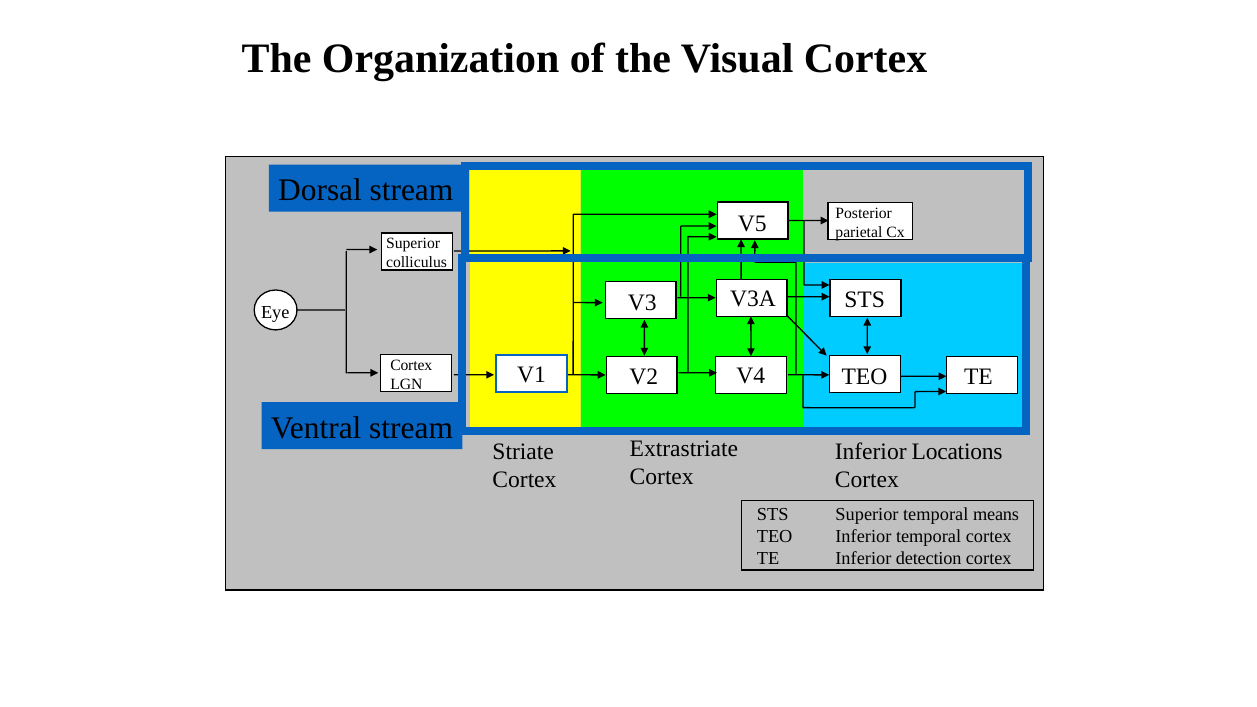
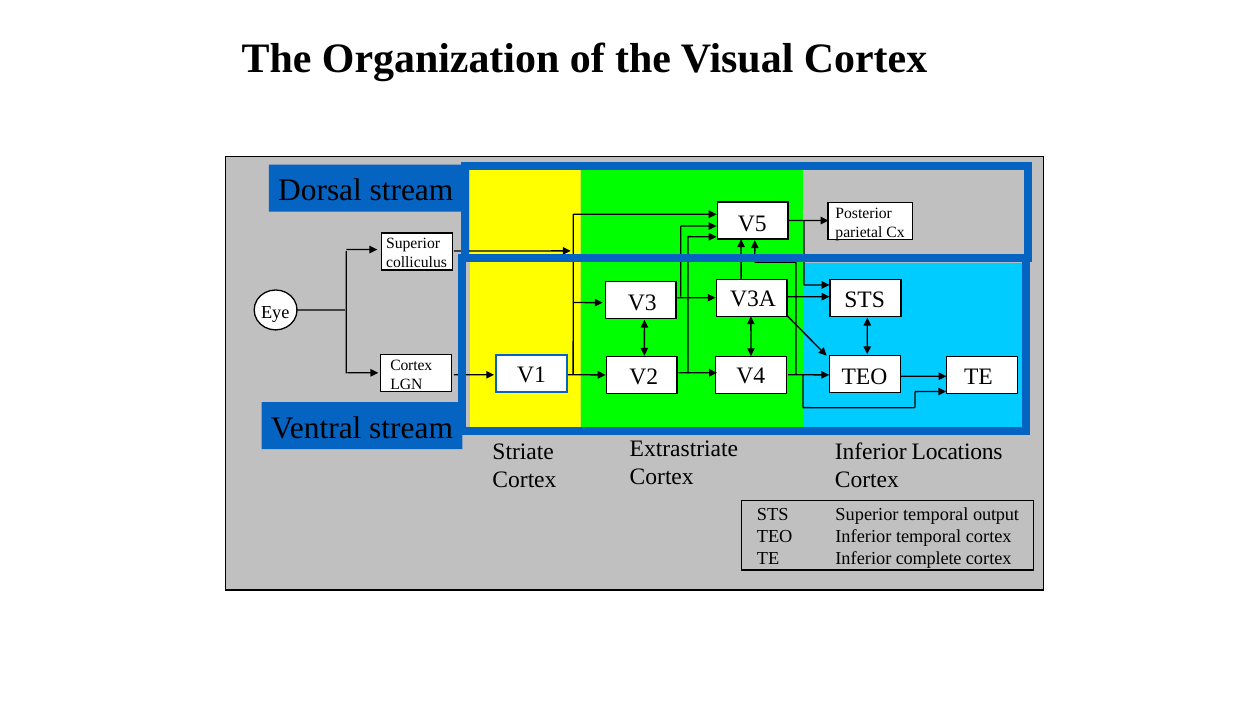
means: means -> output
detection: detection -> complete
